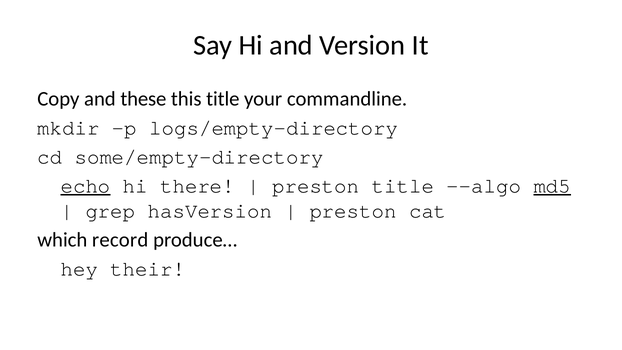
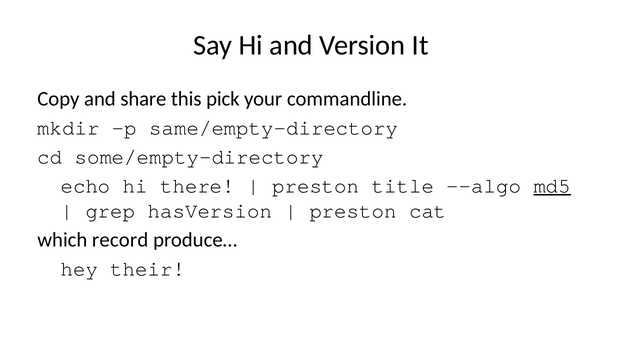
these: these -> share
this title: title -> pick
logs/empty-directory: logs/empty-directory -> same/empty-directory
echo underline: present -> none
